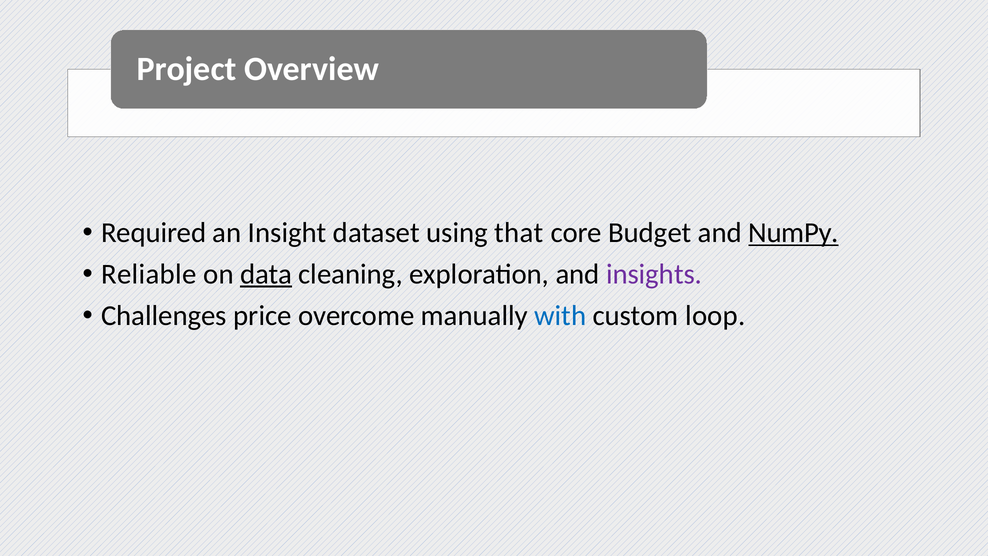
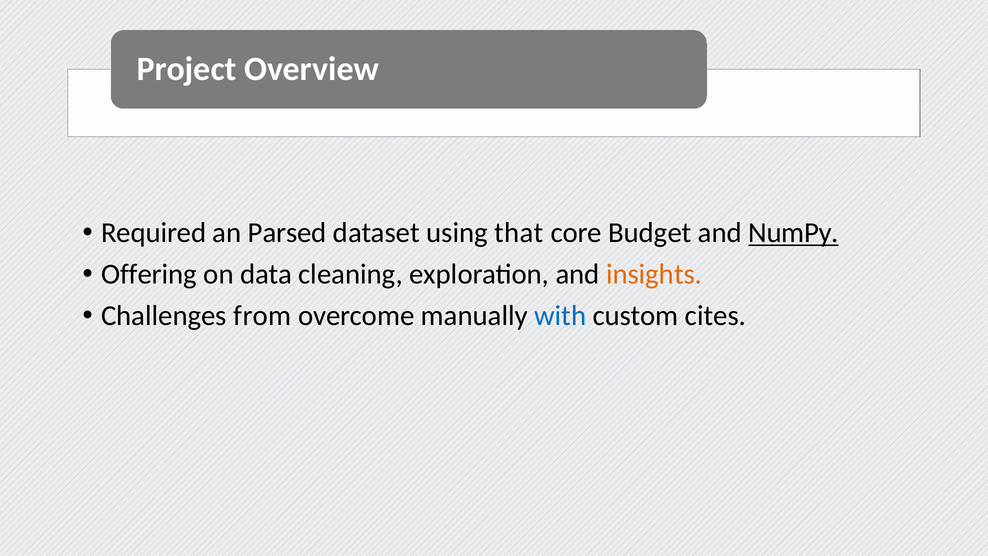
Insight: Insight -> Parsed
Reliable: Reliable -> Offering
data underline: present -> none
insights colour: purple -> orange
price: price -> from
loop: loop -> cites
